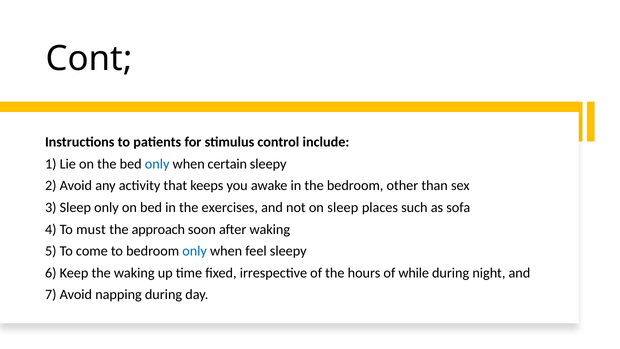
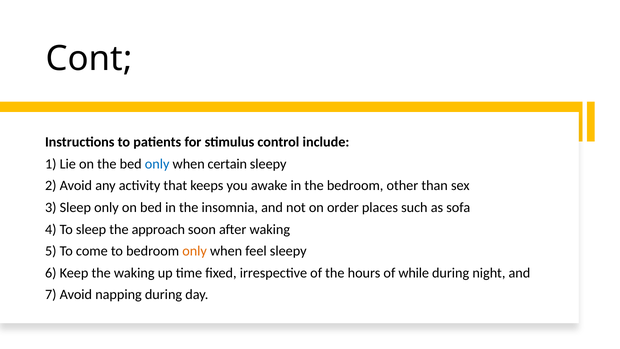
exercises: exercises -> insomnia
on sleep: sleep -> order
To must: must -> sleep
only at (195, 251) colour: blue -> orange
